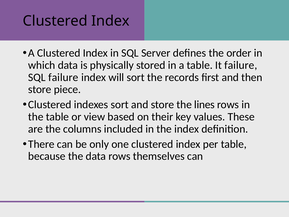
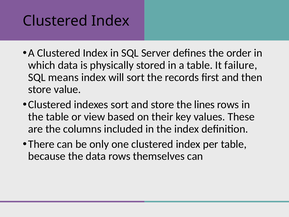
SQL failure: failure -> means
piece: piece -> value
